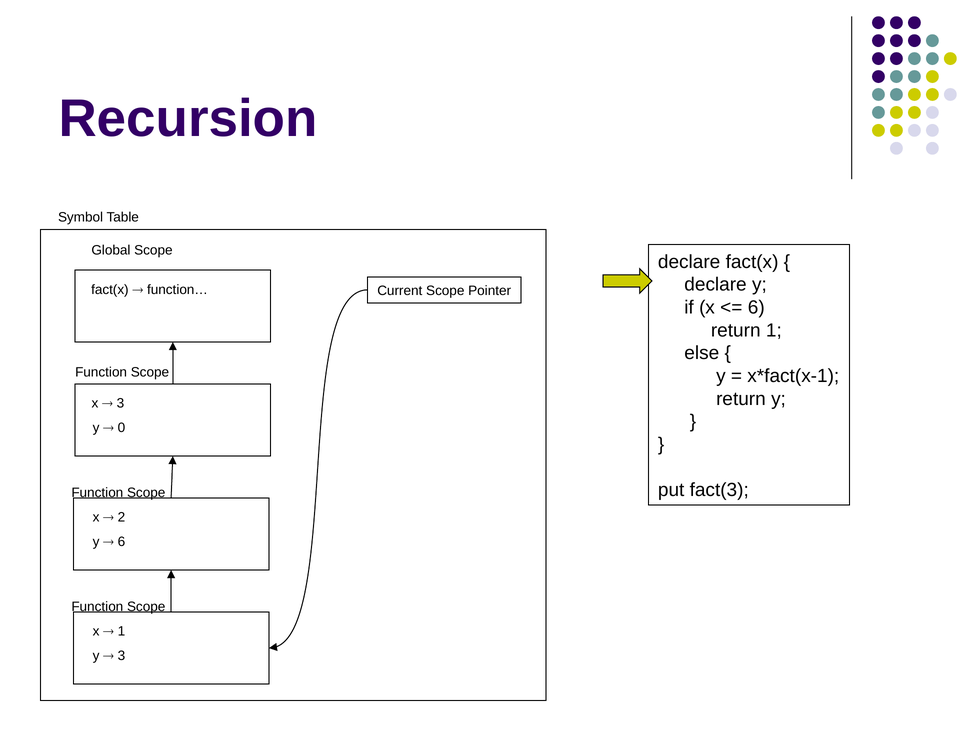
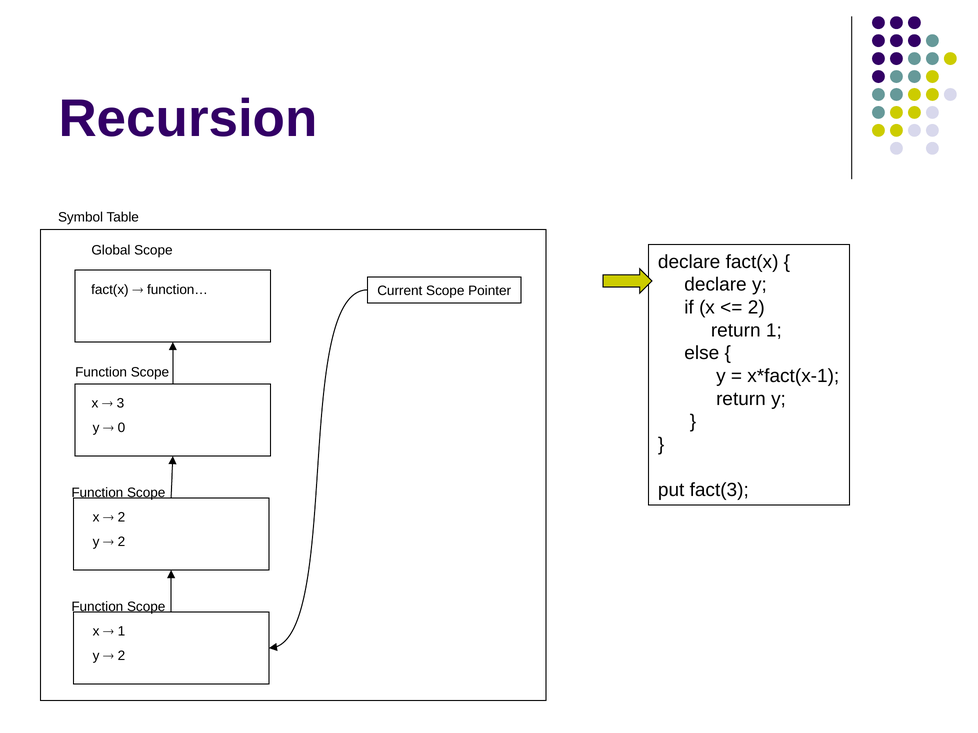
6 at (756, 308): 6 -> 2
6 at (122, 542): 6 -> 2
3 at (122, 656): 3 -> 2
